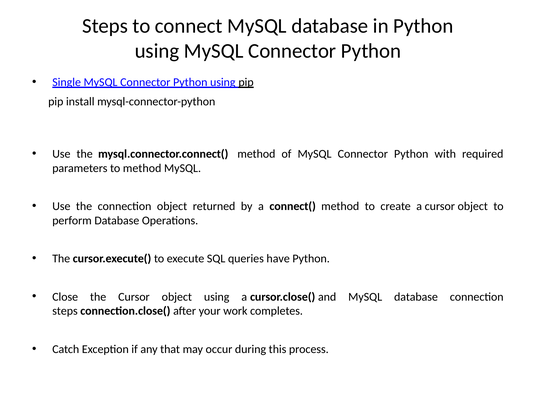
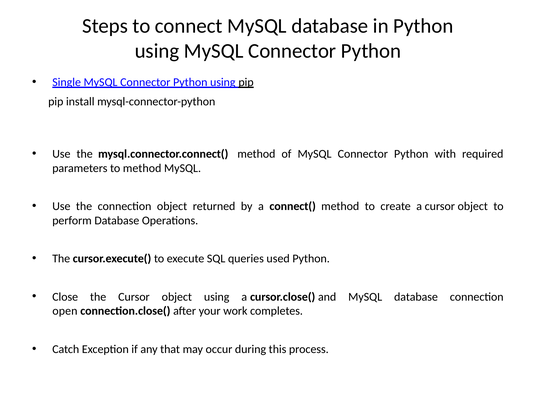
have: have -> used
steps at (65, 311): steps -> open
